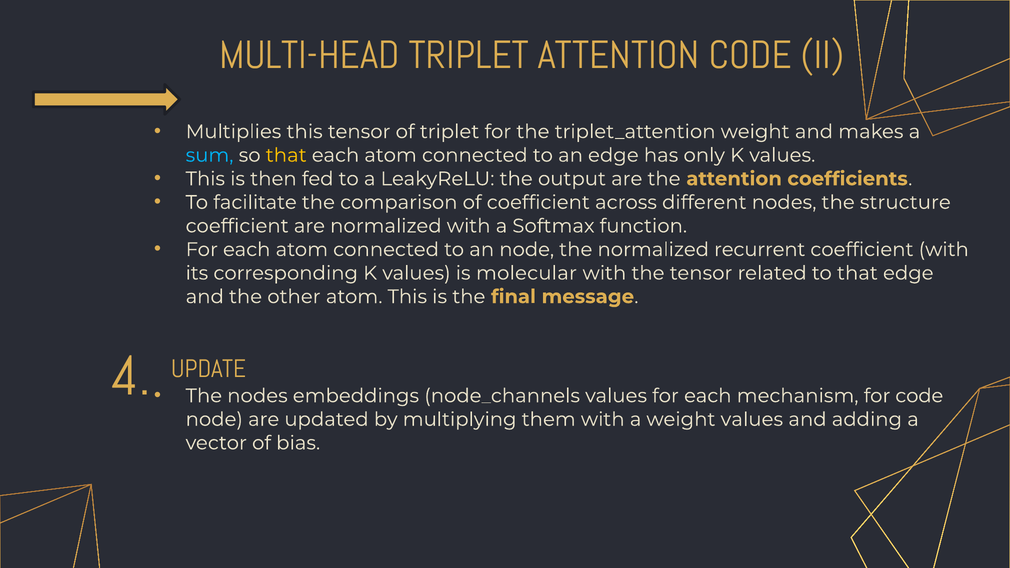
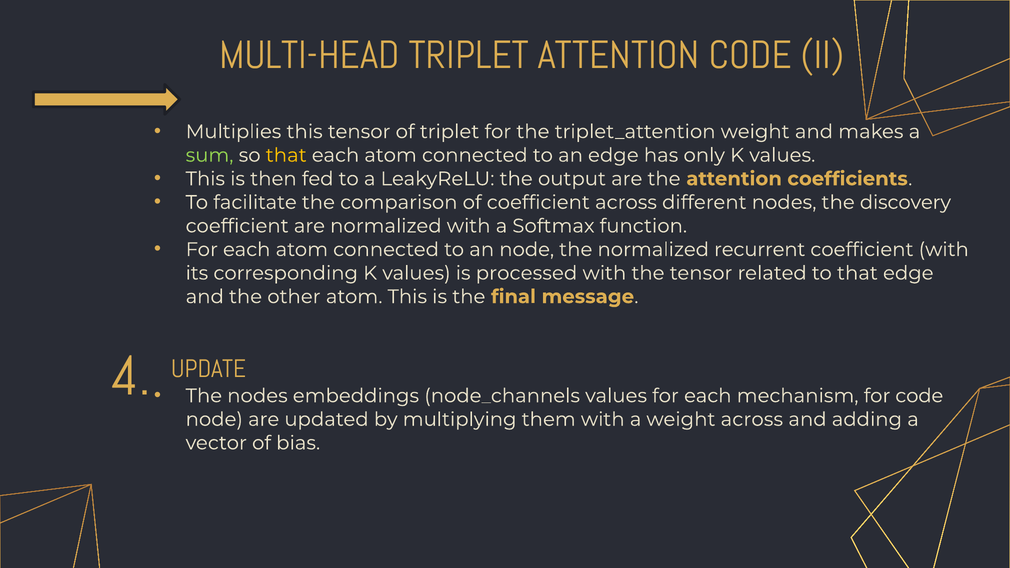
sum colour: light blue -> light green
structure: structure -> discovery
molecular: molecular -> processed
weight values: values -> across
